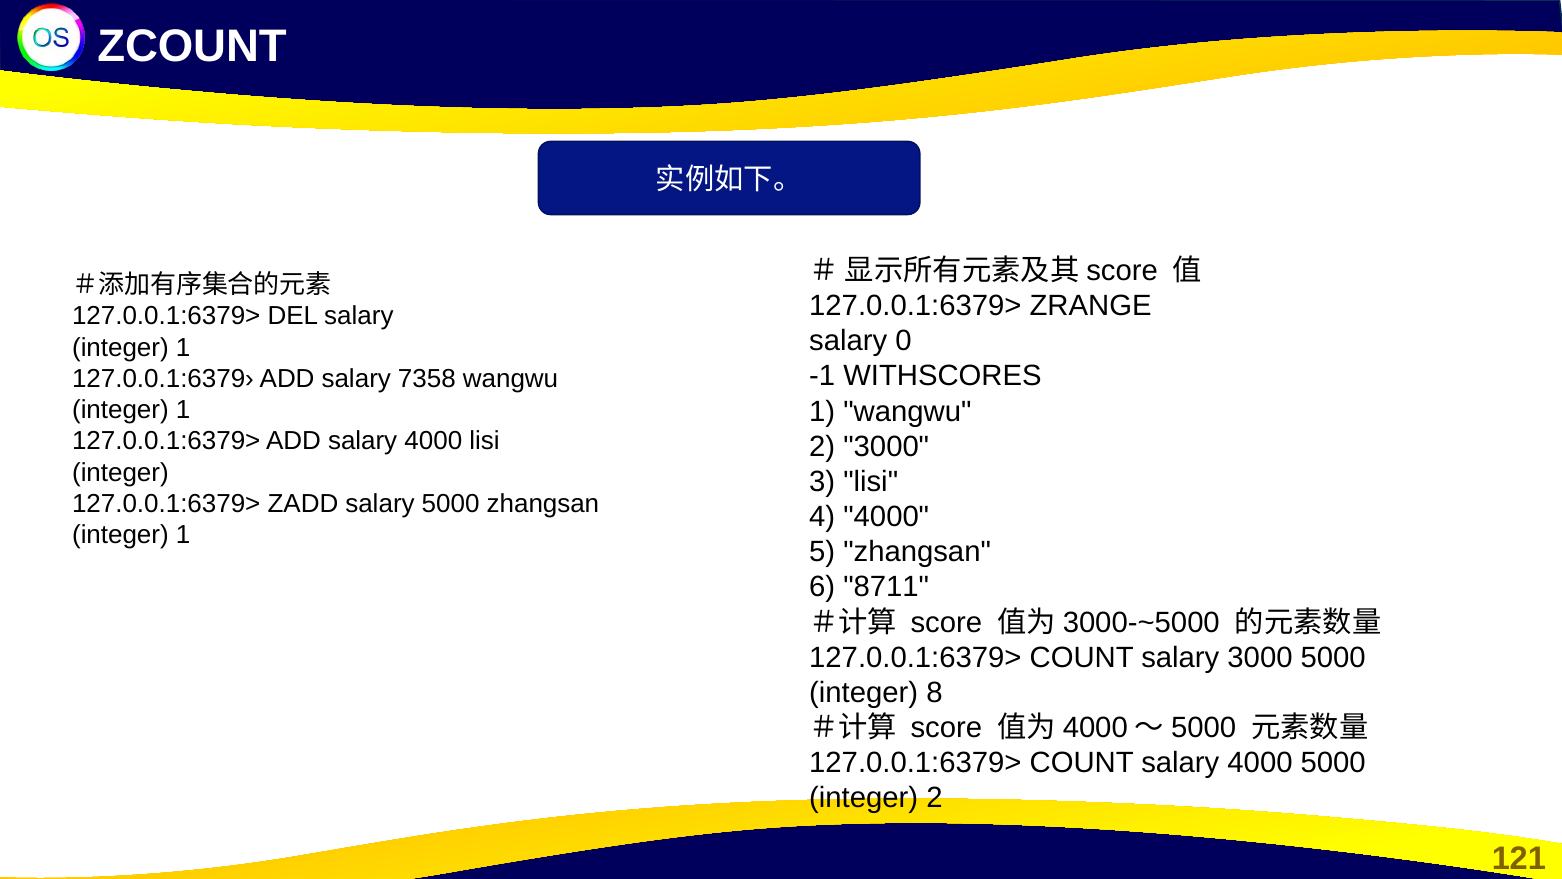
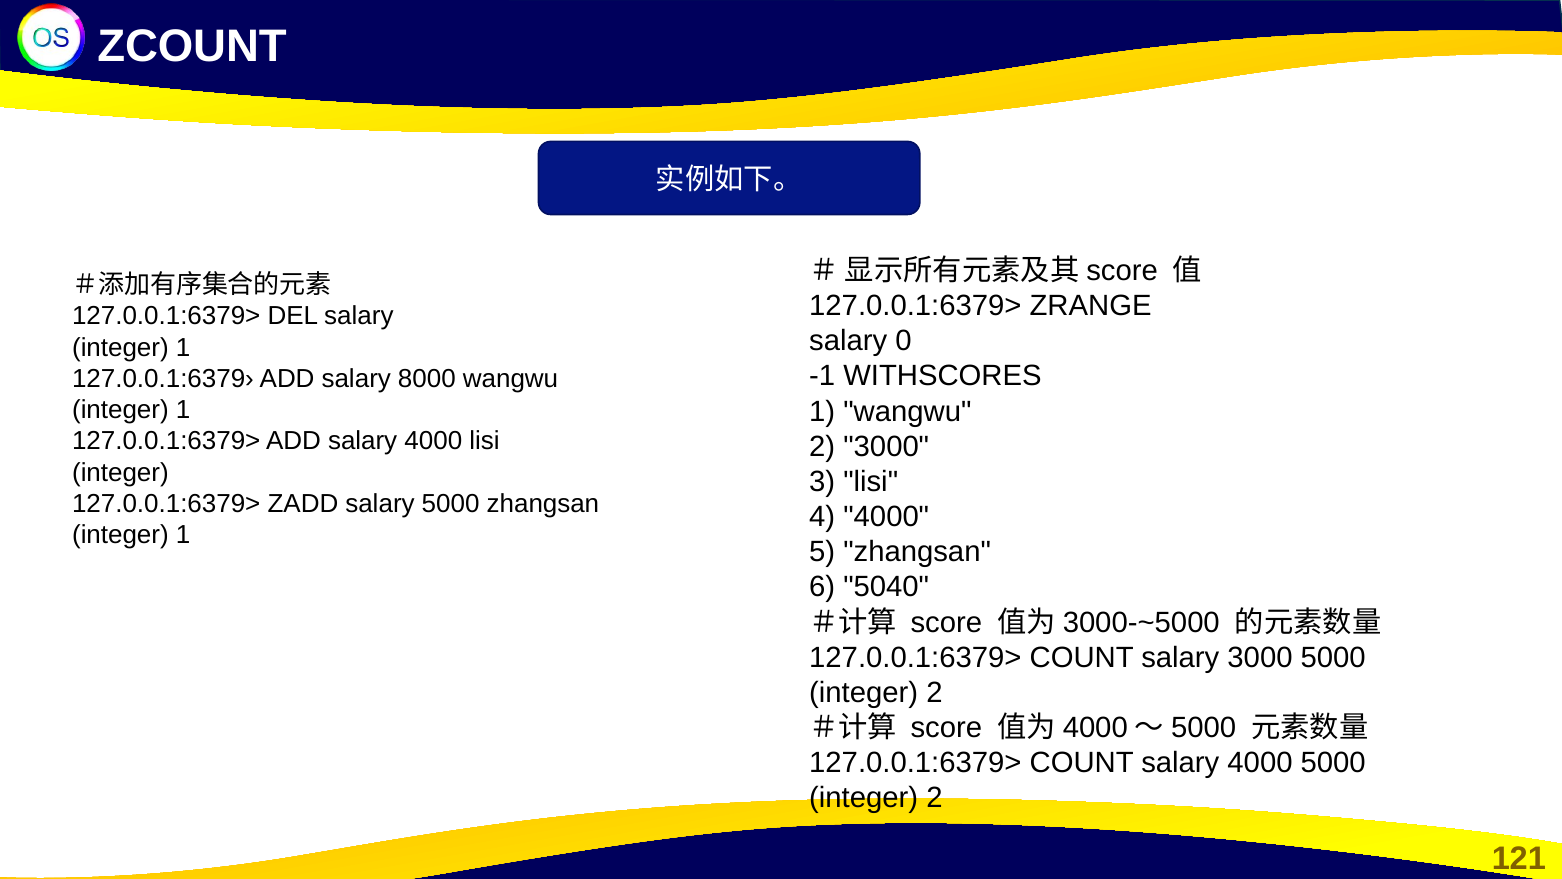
7358: 7358 -> 8000
8711: 8711 -> 5040
8 at (934, 692): 8 -> 2
